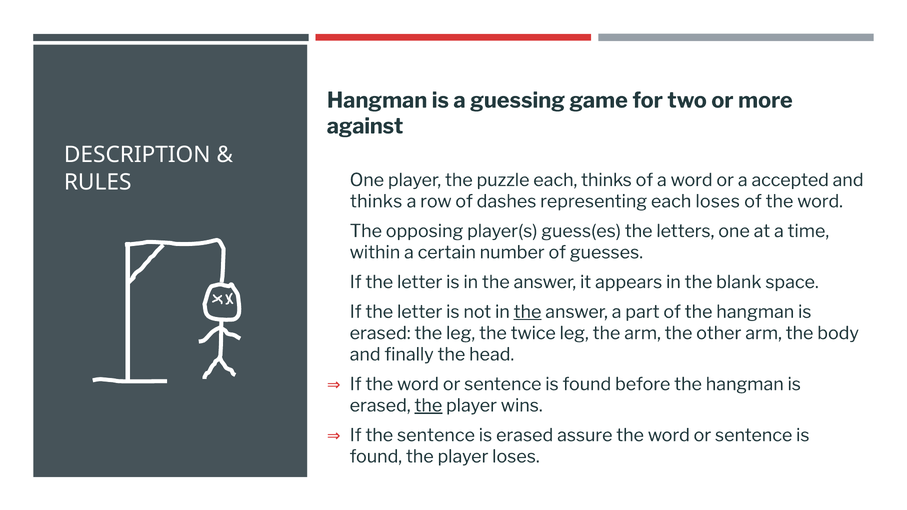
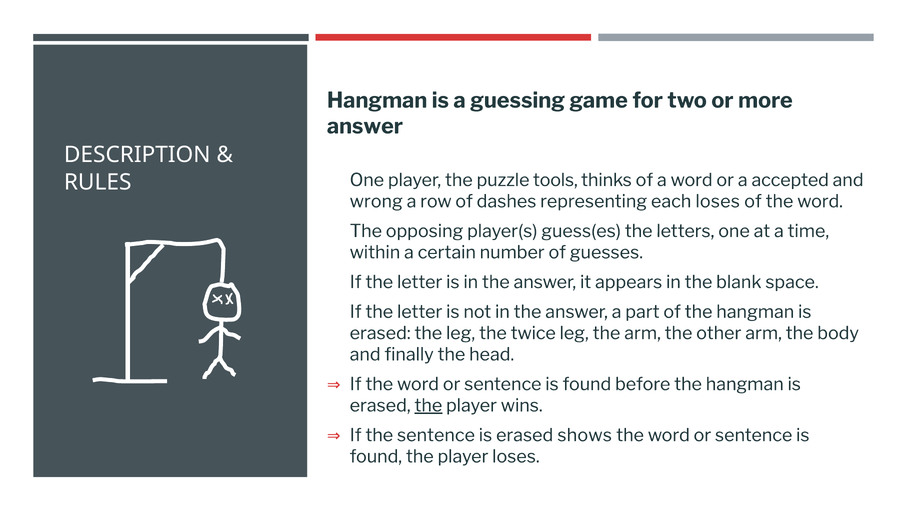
against at (365, 126): against -> answer
puzzle each: each -> tools
thinks at (376, 201): thinks -> wrong
the at (528, 312) underline: present -> none
assure: assure -> shows
